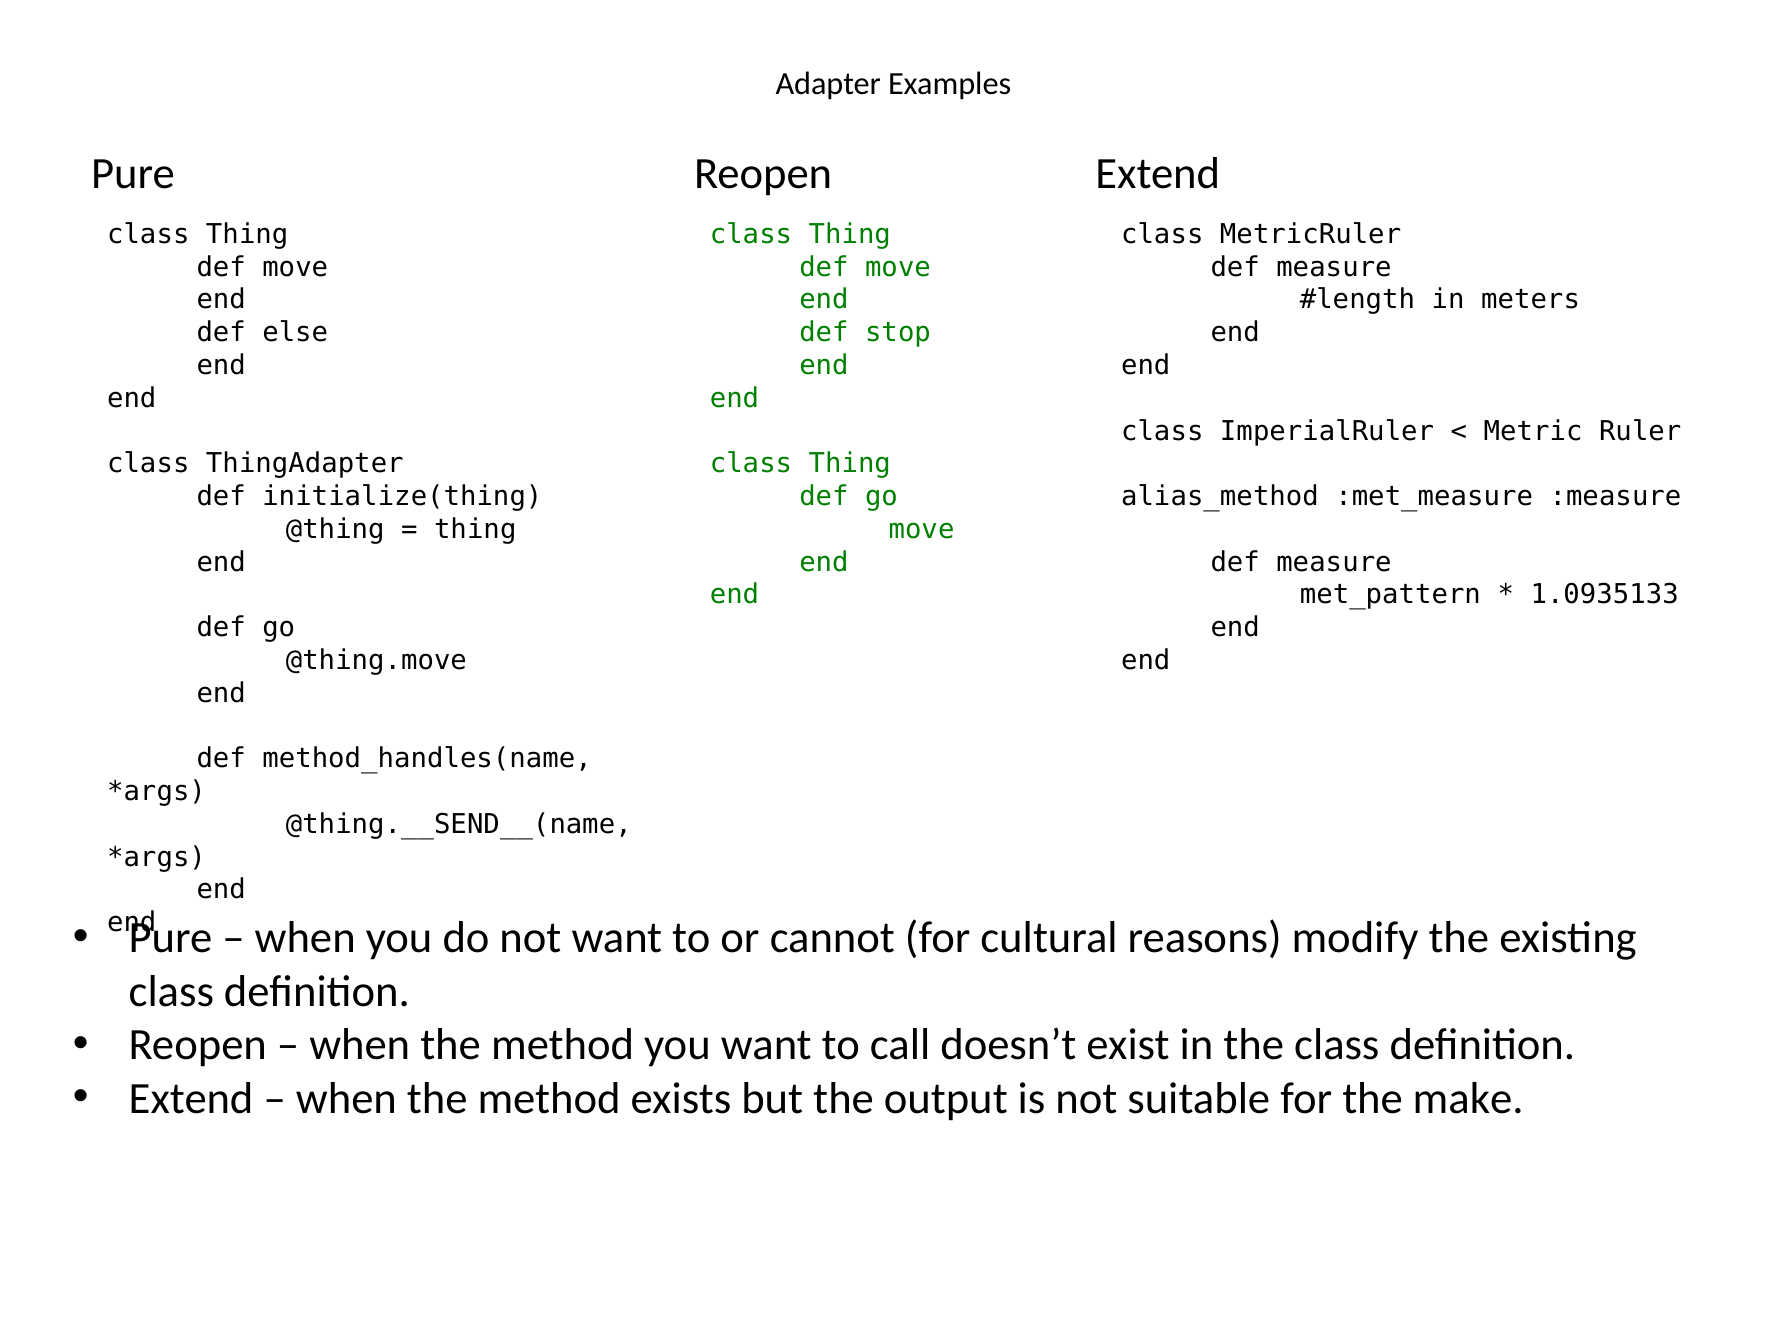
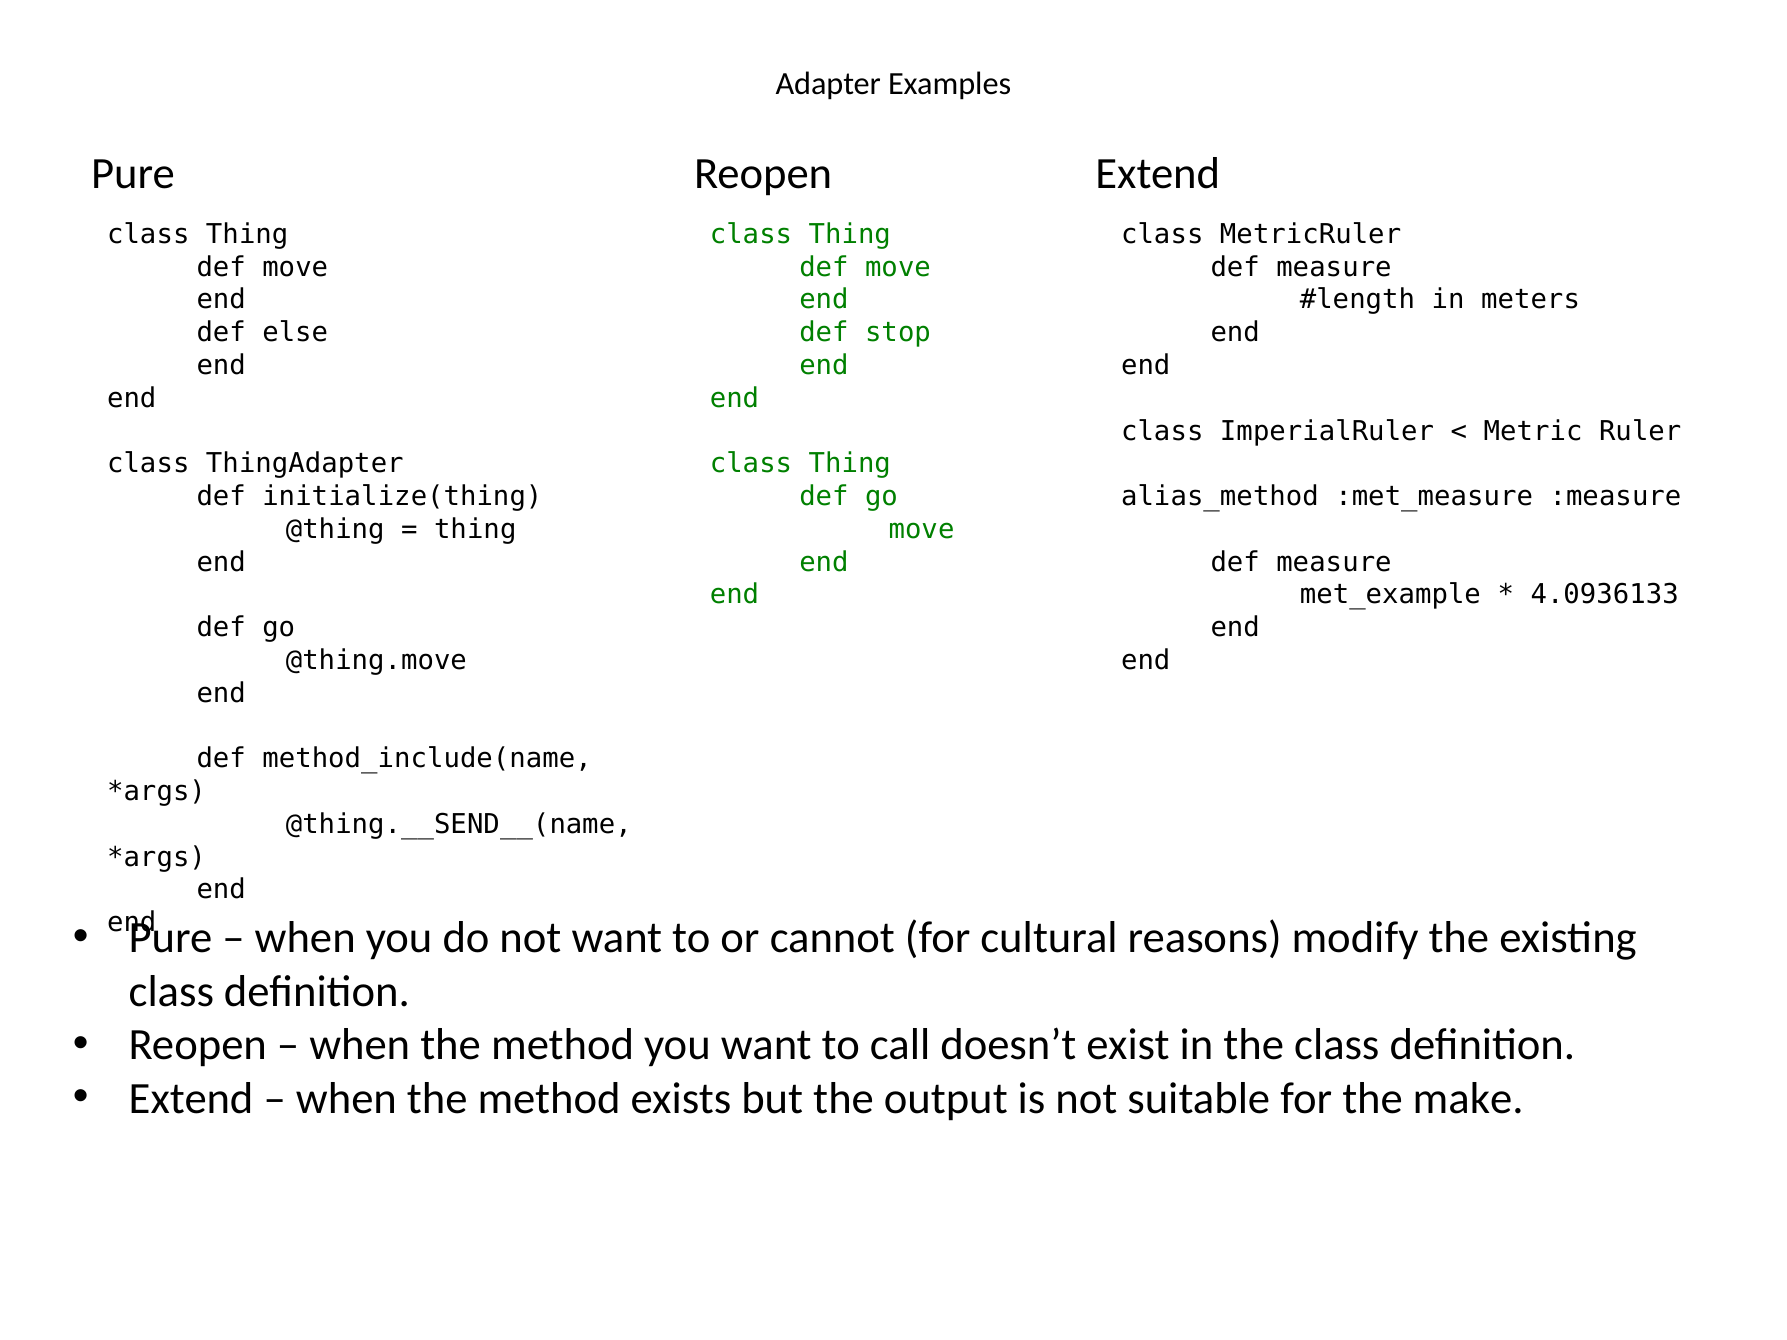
met_pattern: met_pattern -> met_example
1.0935133: 1.0935133 -> 4.0936133
method_handles(name: method_handles(name -> method_include(name
